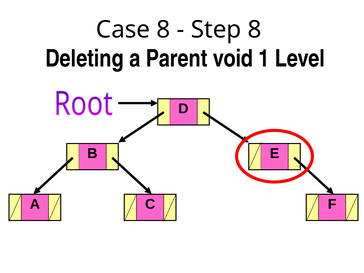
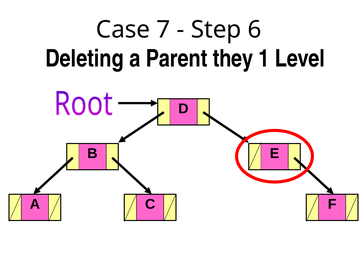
Case 8: 8 -> 7
Step 8: 8 -> 6
void: void -> they
